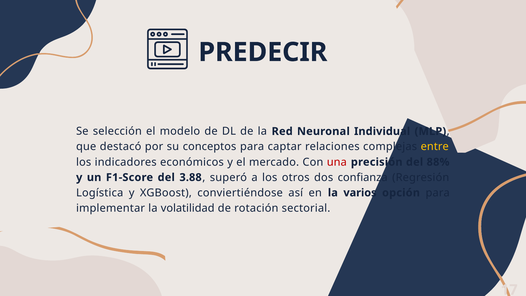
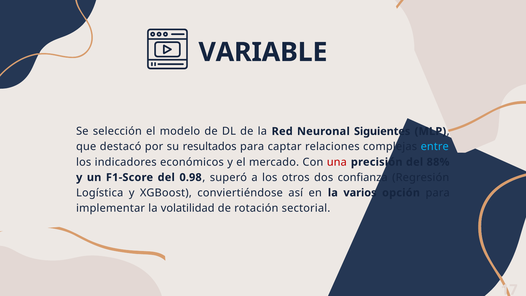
PREDECIR: PREDECIR -> VARIABLE
Individual: Individual -> Siguientes
conceptos: conceptos -> resultados
entre colour: yellow -> light blue
3.88: 3.88 -> 0.98
